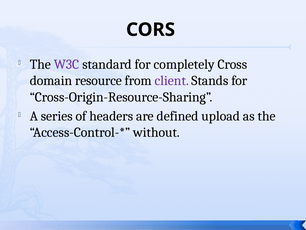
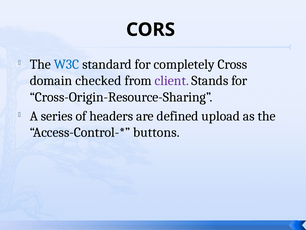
W3C colour: purple -> blue
resource: resource -> checked
without: without -> buttons
